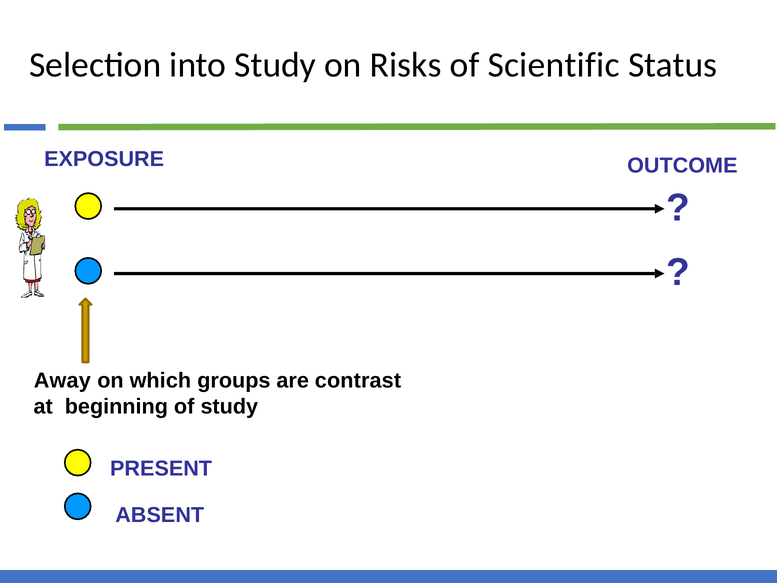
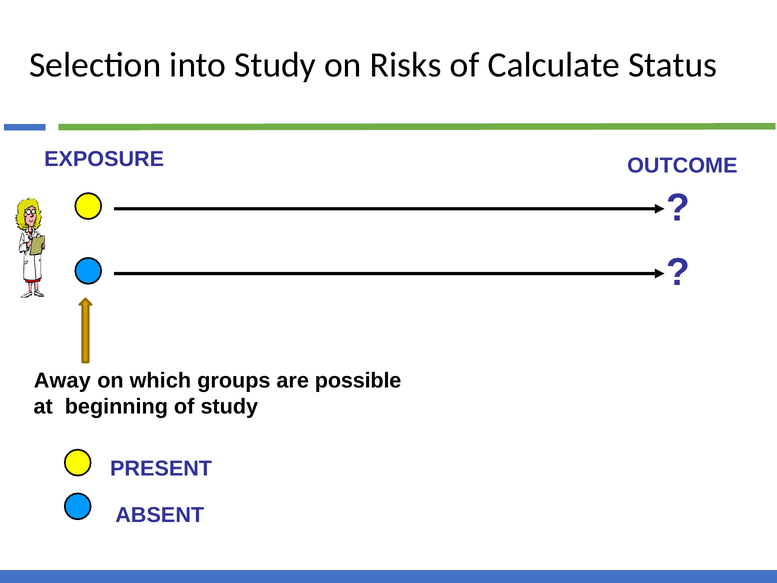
Scientific: Scientific -> Calculate
contrast: contrast -> possible
